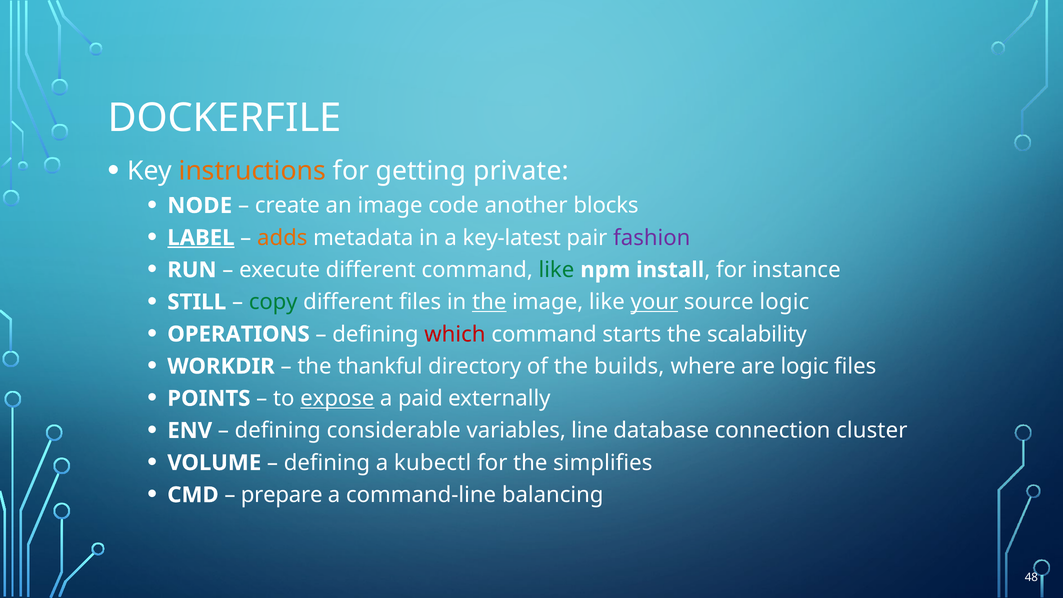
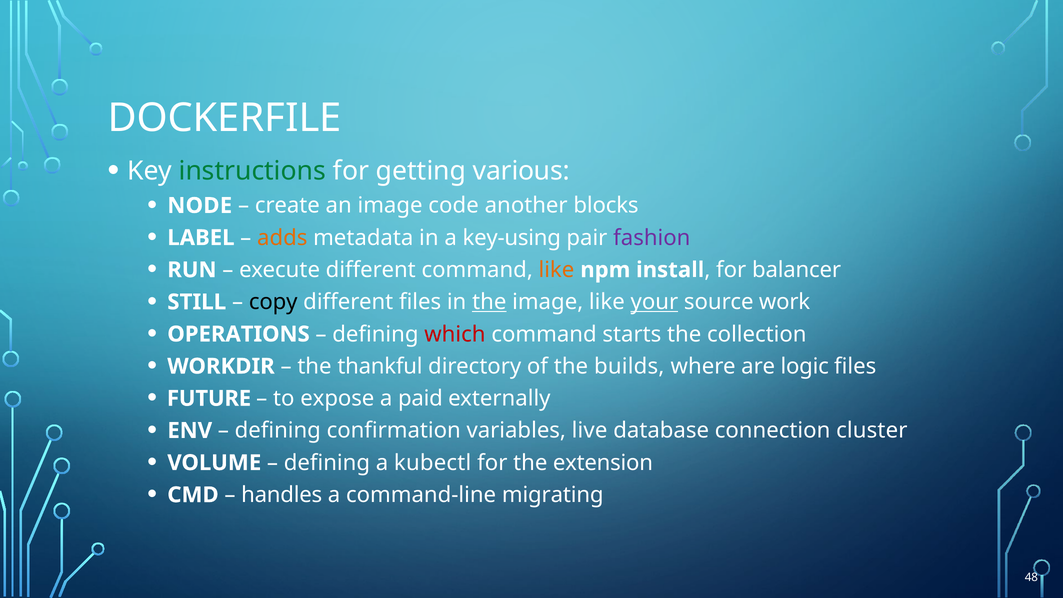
instructions colour: orange -> green
private: private -> various
LABEL underline: present -> none
key-latest: key-latest -> key-using
like at (556, 270) colour: green -> orange
instance: instance -> balancer
copy colour: green -> black
source logic: logic -> work
scalability: scalability -> collection
POINTS: POINTS -> FUTURE
expose underline: present -> none
considerable: considerable -> confirmation
line: line -> live
simplifies: simplifies -> extension
prepare: prepare -> handles
balancing: balancing -> migrating
